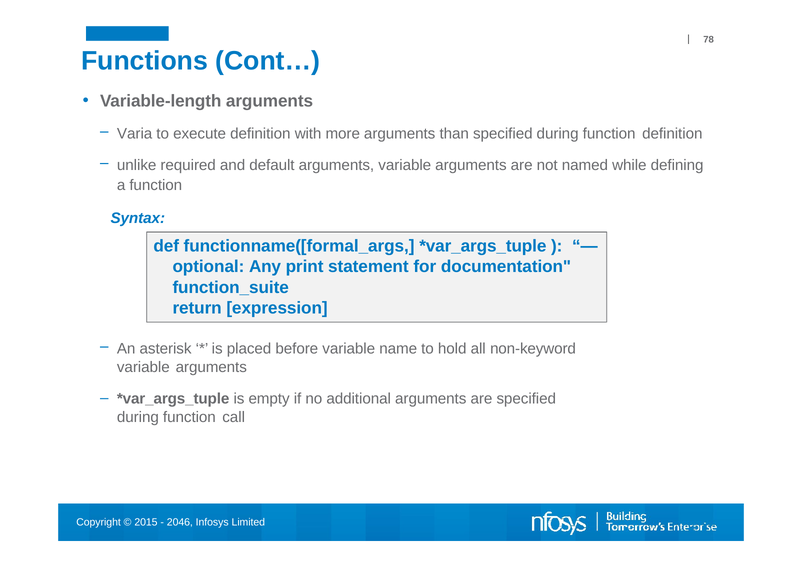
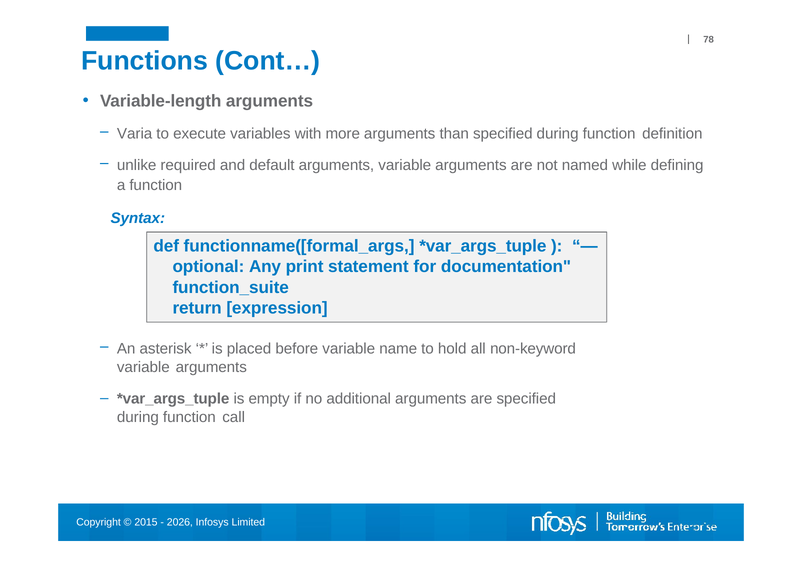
execute definition: definition -> variables
2046: 2046 -> 2026
